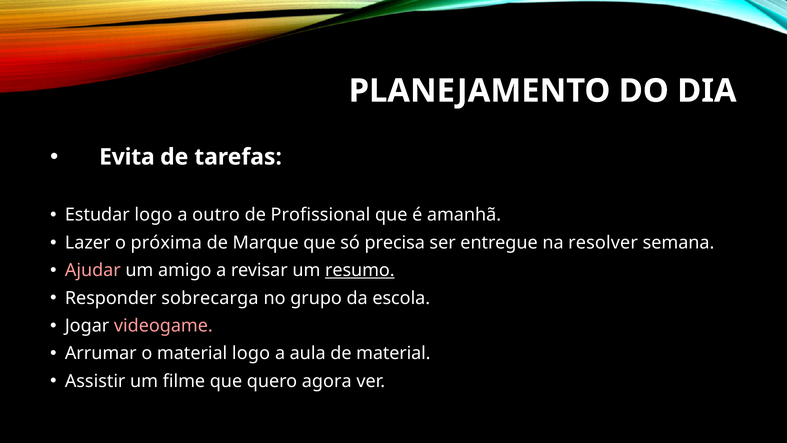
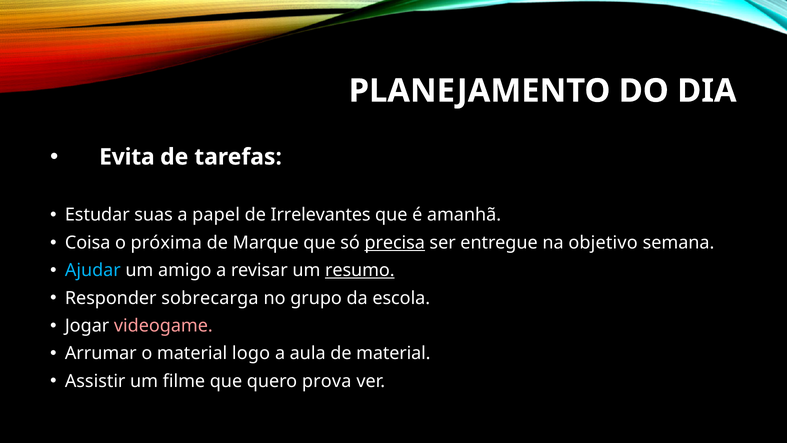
Estudar logo: logo -> suas
outro: outro -> papel
Profissional: Profissional -> Irrelevantes
Lazer: Lazer -> Coisa
precisa underline: none -> present
resolver: resolver -> objetivo
Ajudar colour: pink -> light blue
agora: agora -> prova
